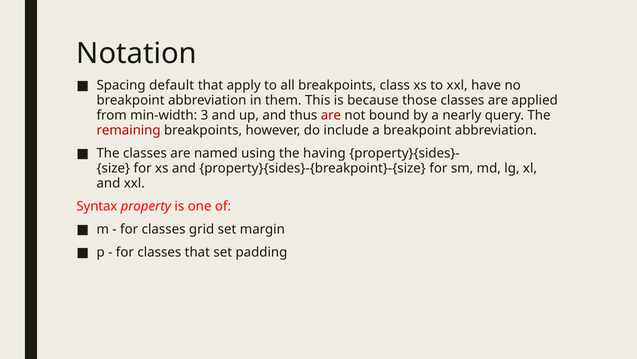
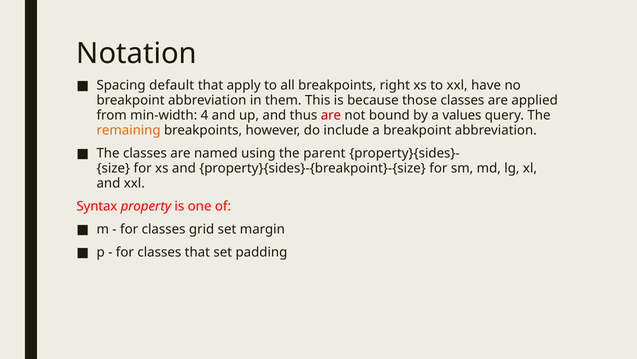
class: class -> right
3: 3 -> 4
nearly: nearly -> values
remaining colour: red -> orange
having: having -> parent
